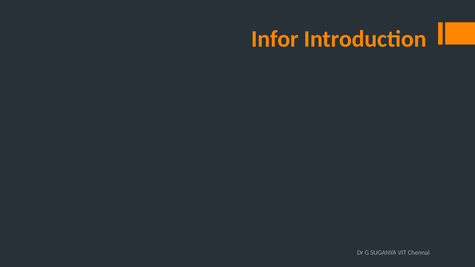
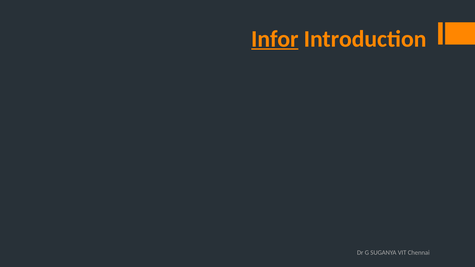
Infor underline: none -> present
